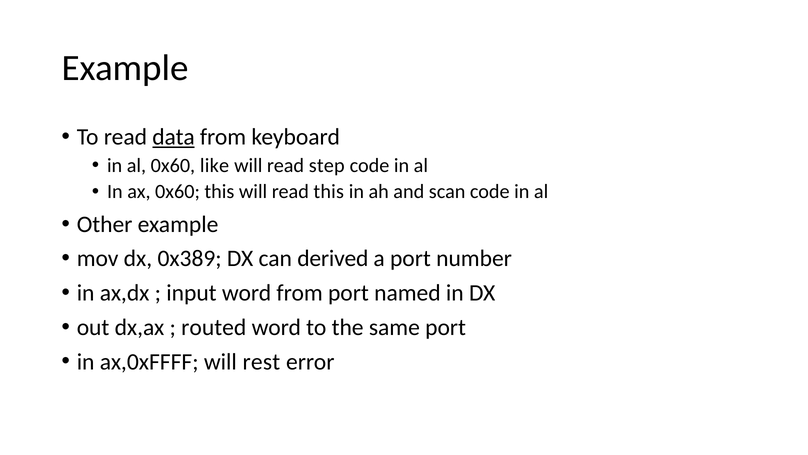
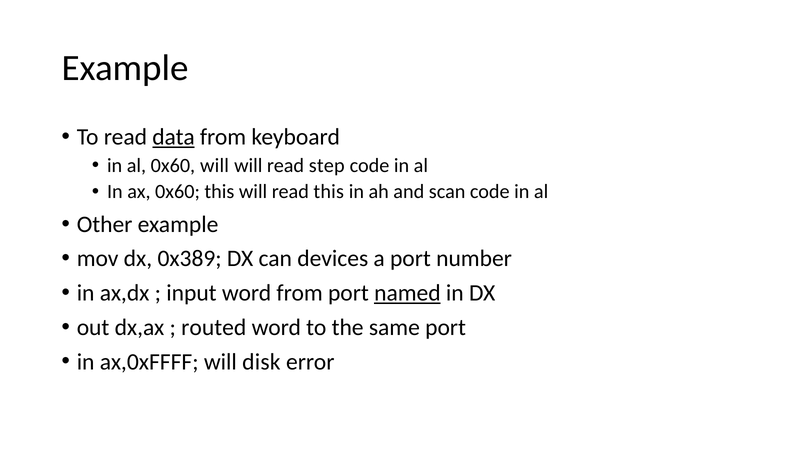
0x60 like: like -> will
derived: derived -> devices
named underline: none -> present
rest: rest -> disk
